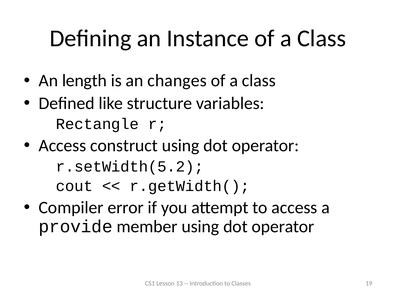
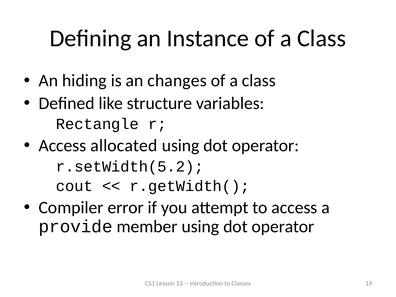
length: length -> hiding
construct: construct -> allocated
